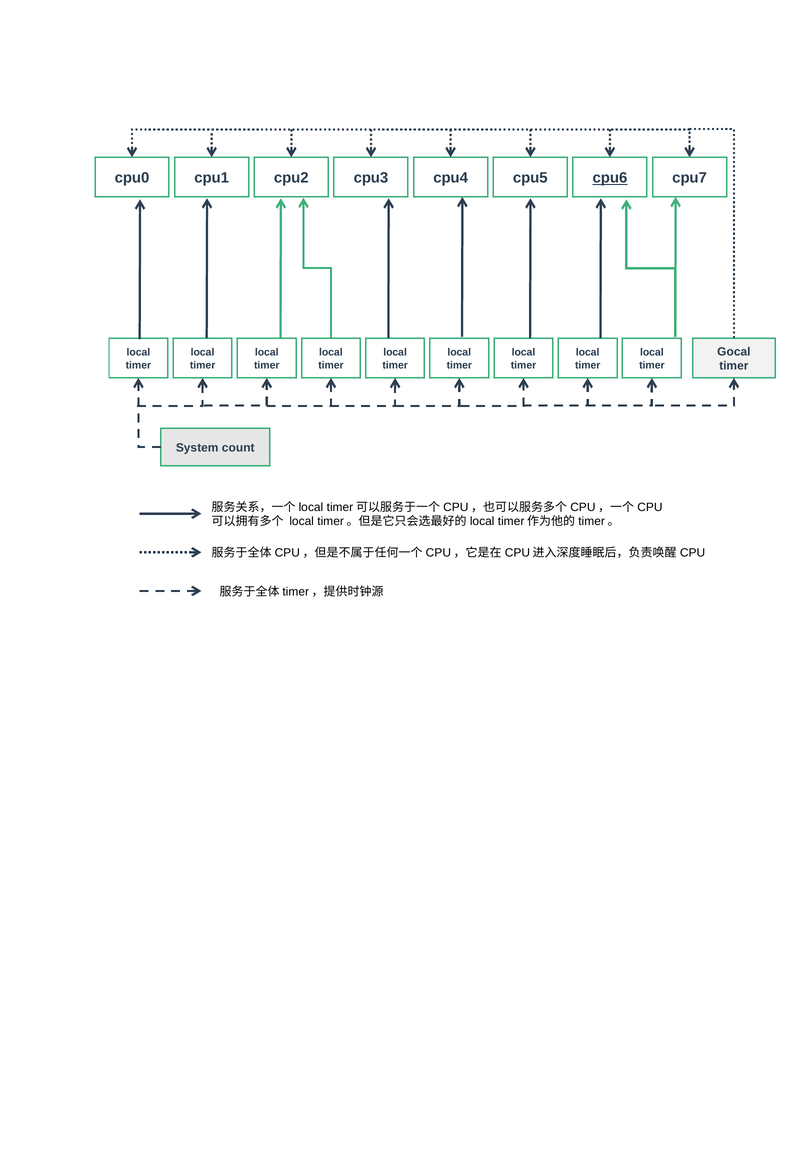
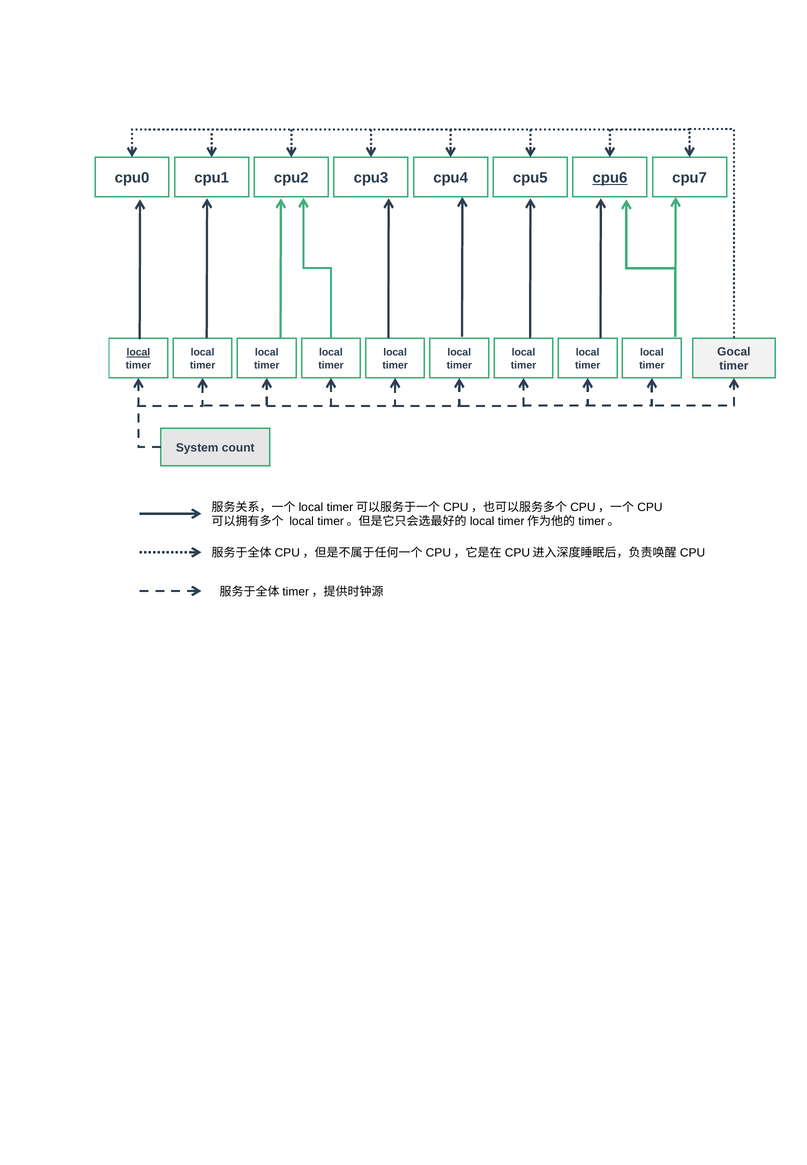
local at (138, 353) underline: none -> present
